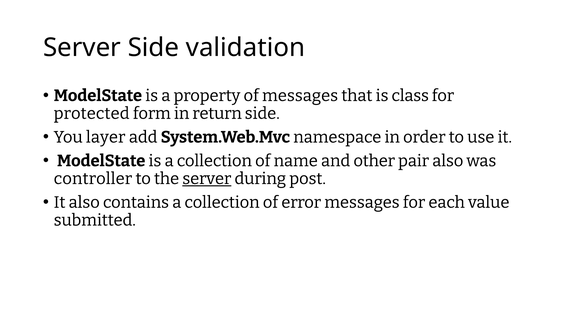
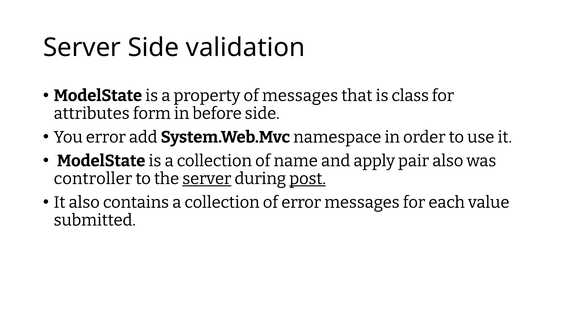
protected: protected -> attributes
return: return -> before
You layer: layer -> error
other: other -> apply
post underline: none -> present
